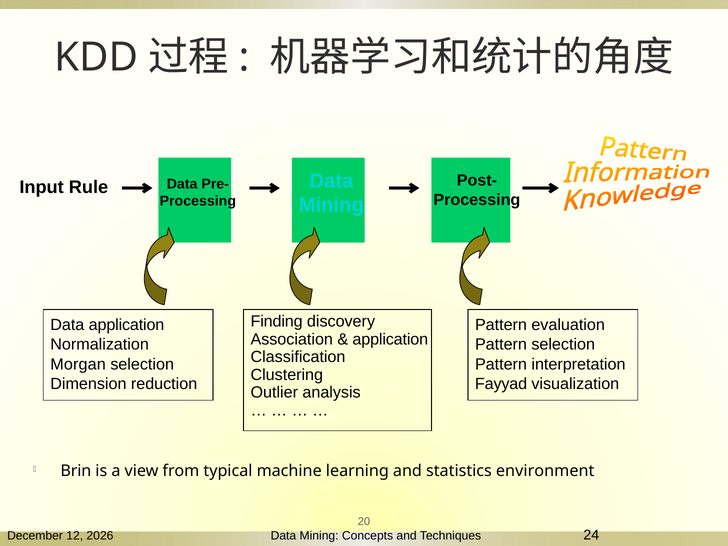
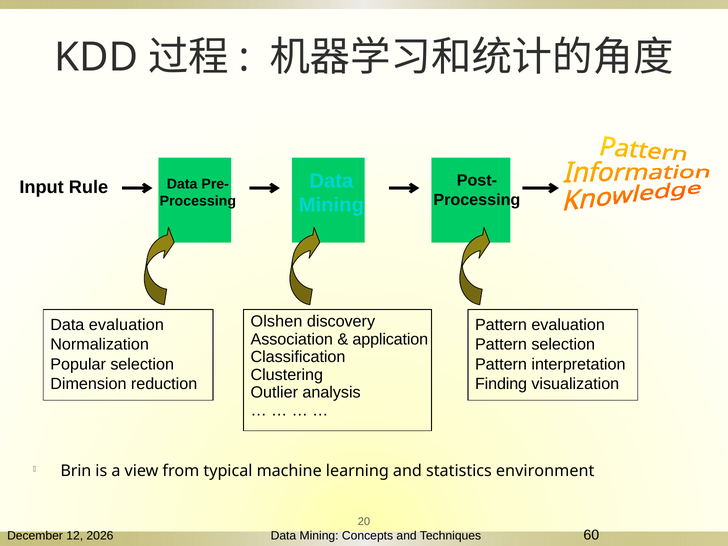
Finding: Finding -> Olshen
Data application: application -> evaluation
Morgan: Morgan -> Popular
Fayyad: Fayyad -> Finding
24: 24 -> 60
